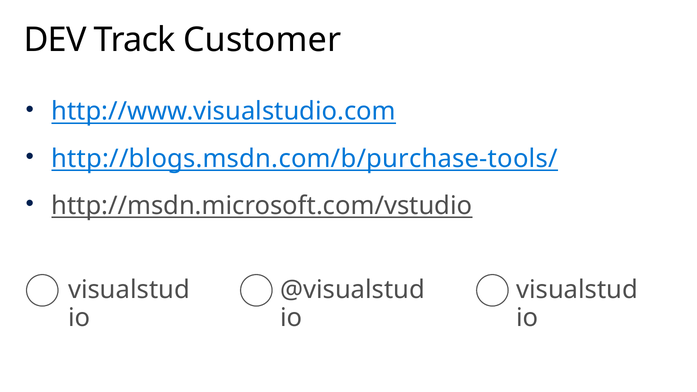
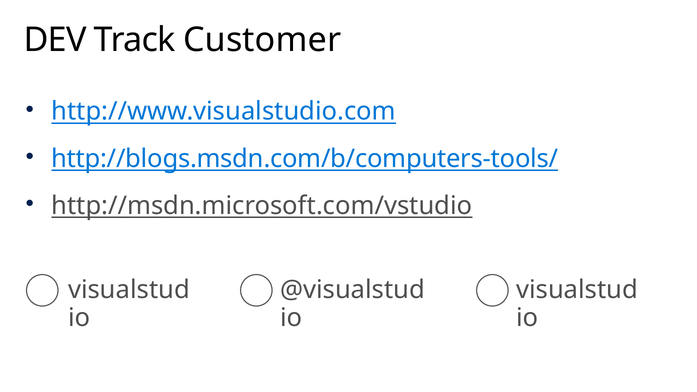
http://blogs.msdn.com/b/purchase-tools/: http://blogs.msdn.com/b/purchase-tools/ -> http://blogs.msdn.com/b/computers-tools/
